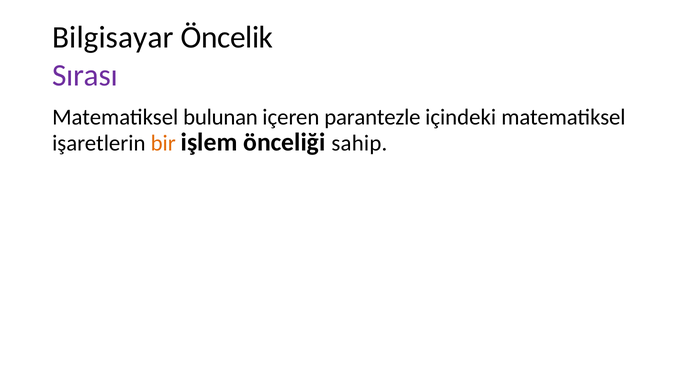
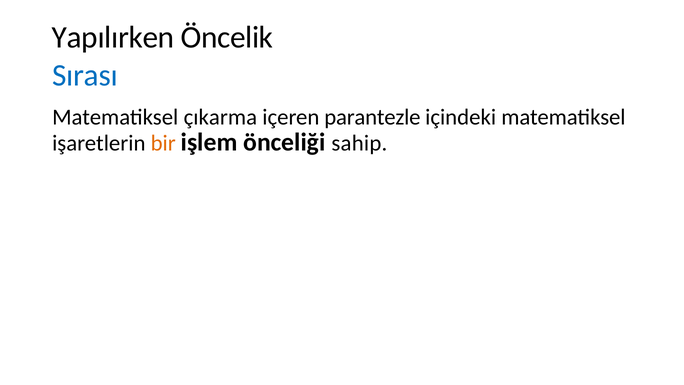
Bilgisayar: Bilgisayar -> Yapılırken
Sırası colour: purple -> blue
bulunan: bulunan -> çıkarma
